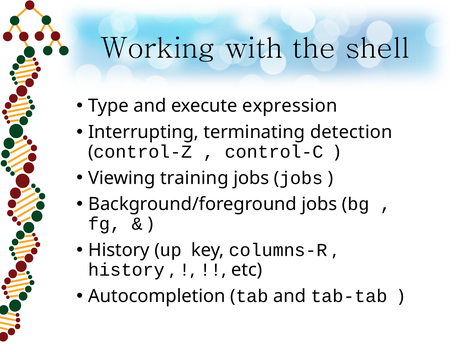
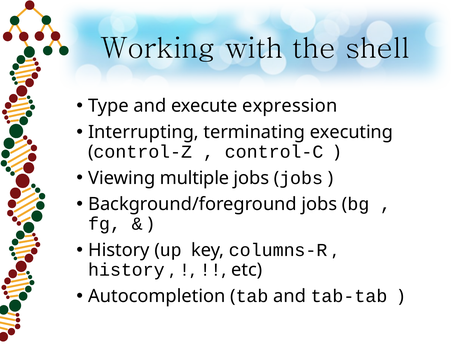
detection: detection -> executing
training: training -> multiple
